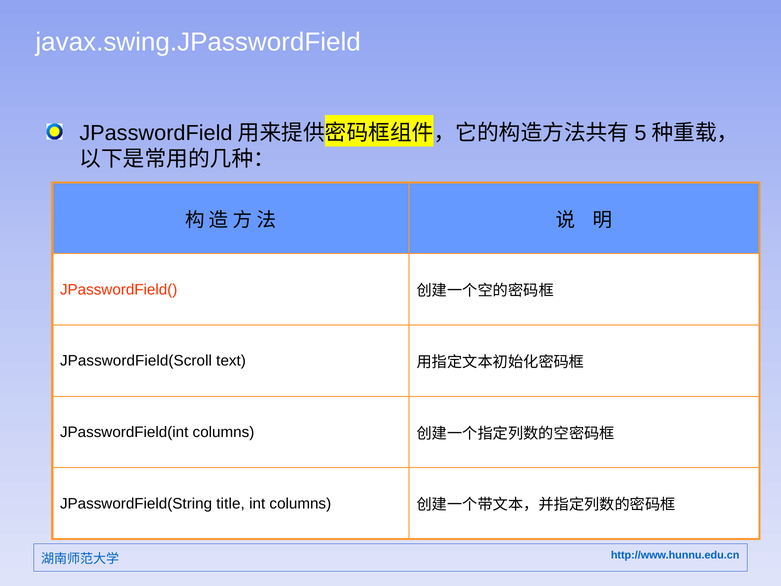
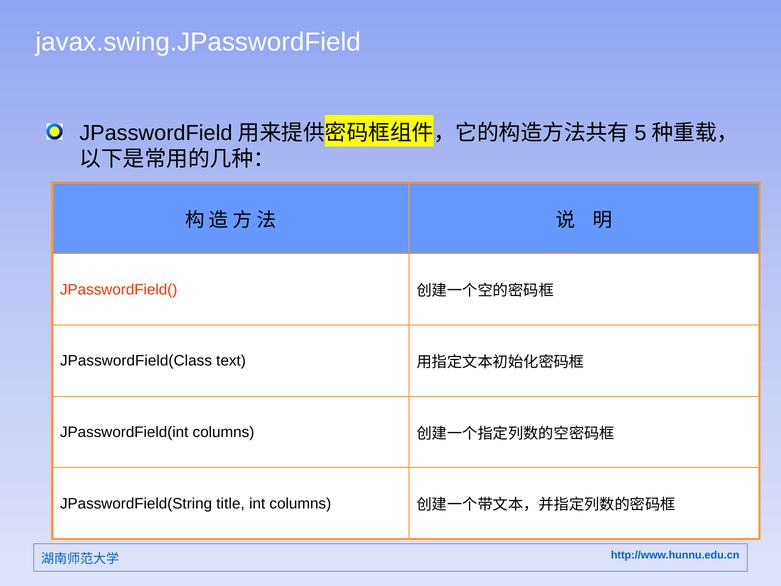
JPasswordField(Scroll: JPasswordField(Scroll -> JPasswordField(Class
